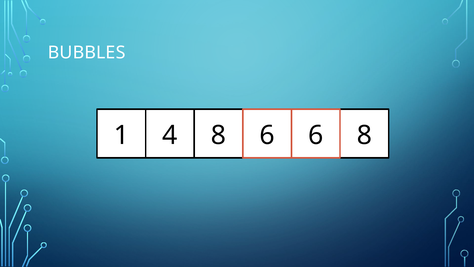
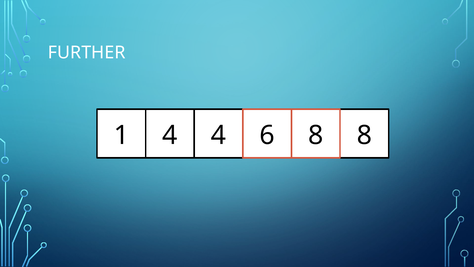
BUBBLES: BUBBLES -> FURTHER
4 8: 8 -> 4
6 6: 6 -> 8
